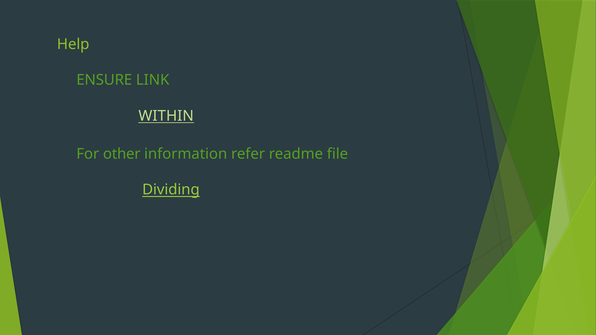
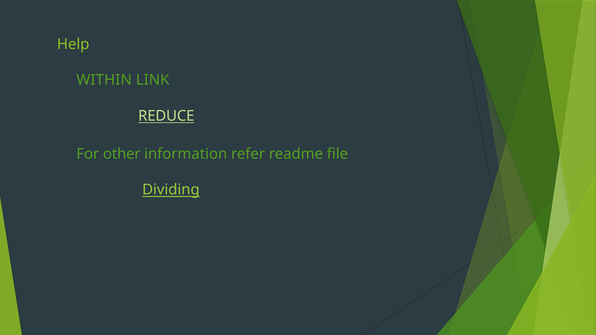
ENSURE: ENSURE -> WITHIN
WITHIN: WITHIN -> REDUCE
